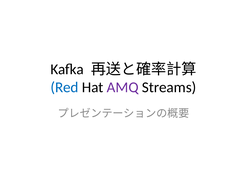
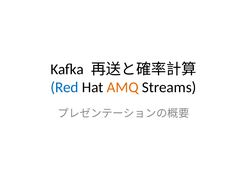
AMQ colour: purple -> orange
